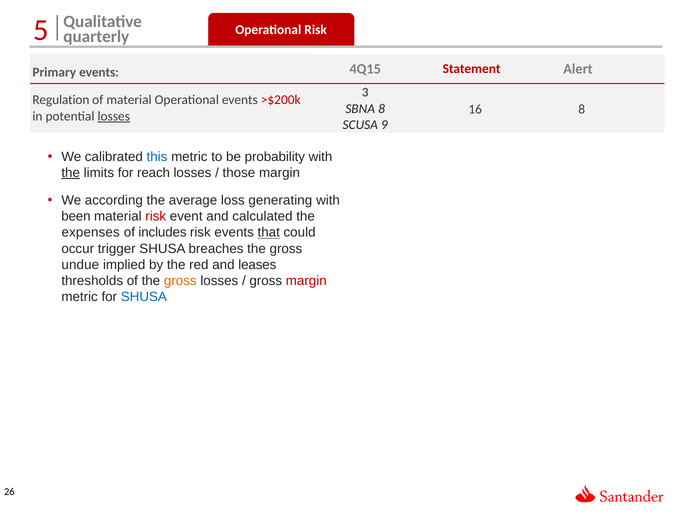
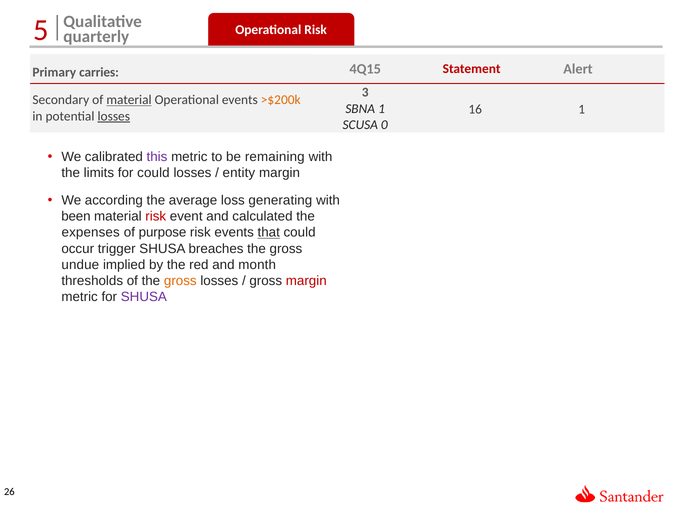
Primary events: events -> carries
Regulation: Regulation -> Secondary
material at (129, 100) underline: none -> present
>$200k colour: red -> orange
SBNA 8: 8 -> 1
16 8: 8 -> 1
9: 9 -> 0
this colour: blue -> purple
probability: probability -> remaining
the at (71, 173) underline: present -> none
for reach: reach -> could
those: those -> entity
includes: includes -> purpose
leases: leases -> month
SHUSA at (144, 296) colour: blue -> purple
